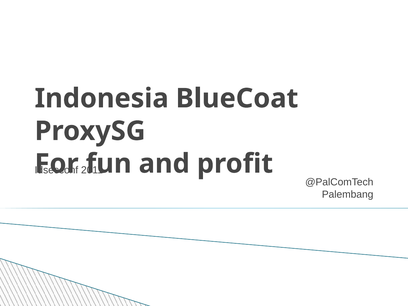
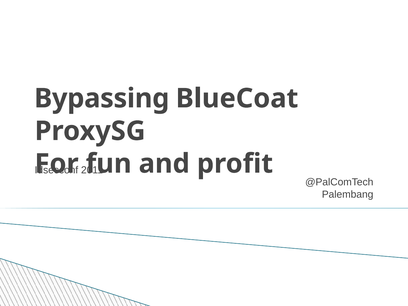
Indonesia: Indonesia -> Bypassing
